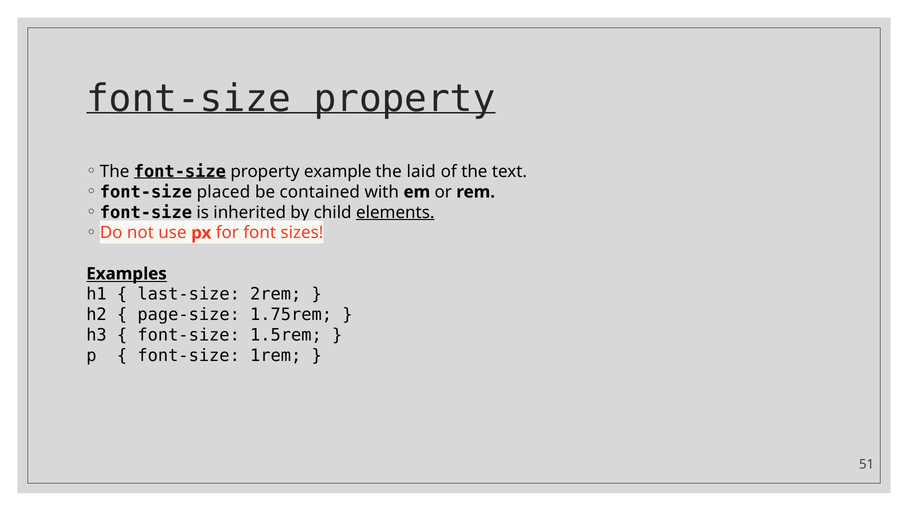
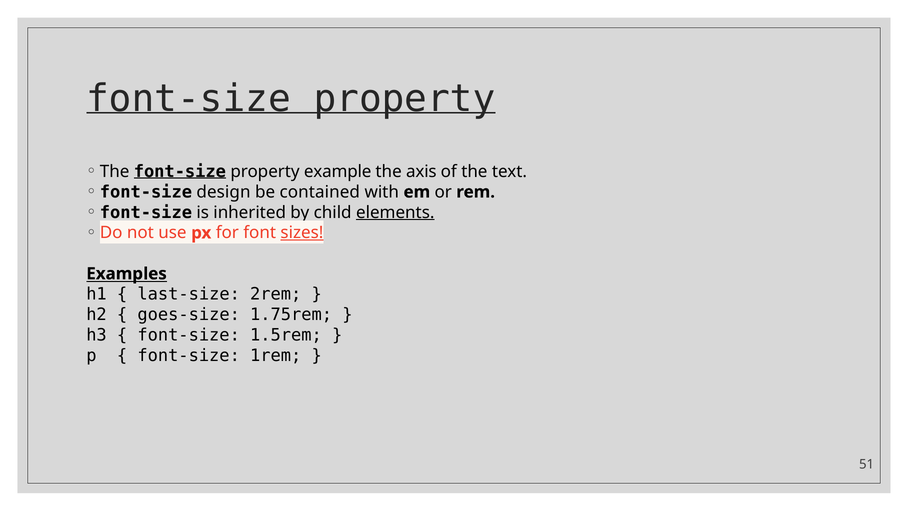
laid: laid -> axis
placed: placed -> design
sizes underline: none -> present
page-size: page-size -> goes-size
